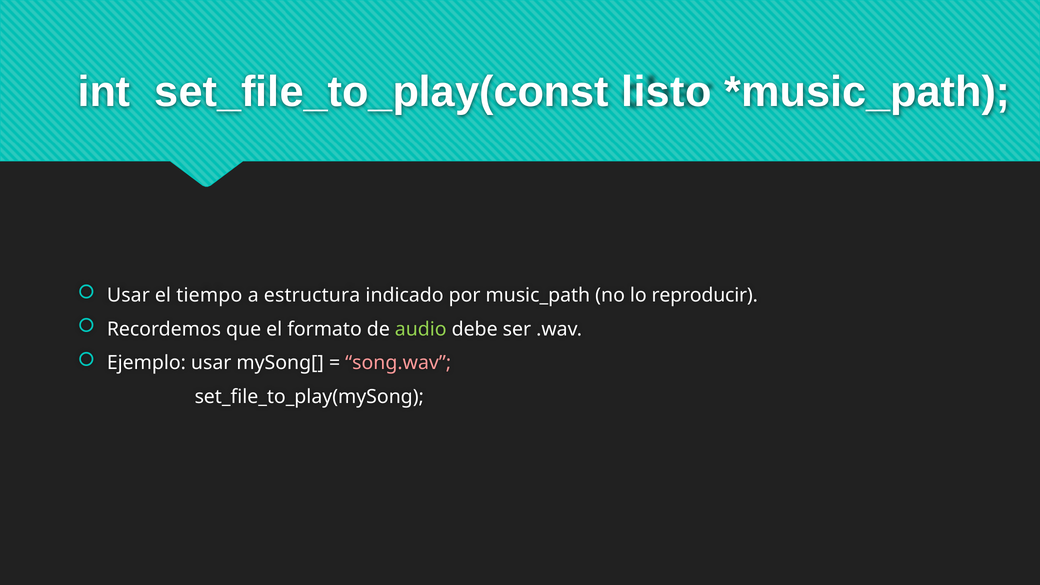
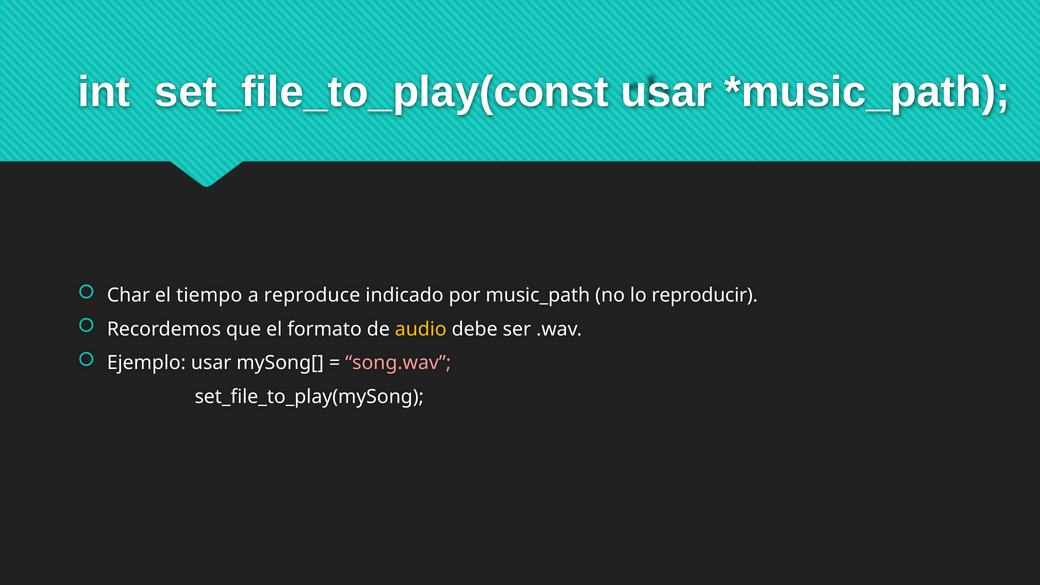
set_file_to_play(const listo: listo -> usar
Usar at (128, 295): Usar -> Char
estructura: estructura -> reproduce
audio colour: light green -> yellow
